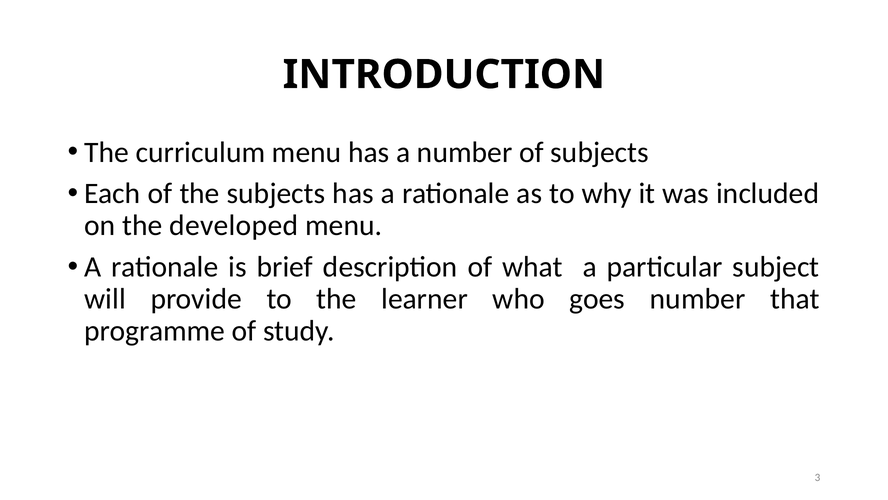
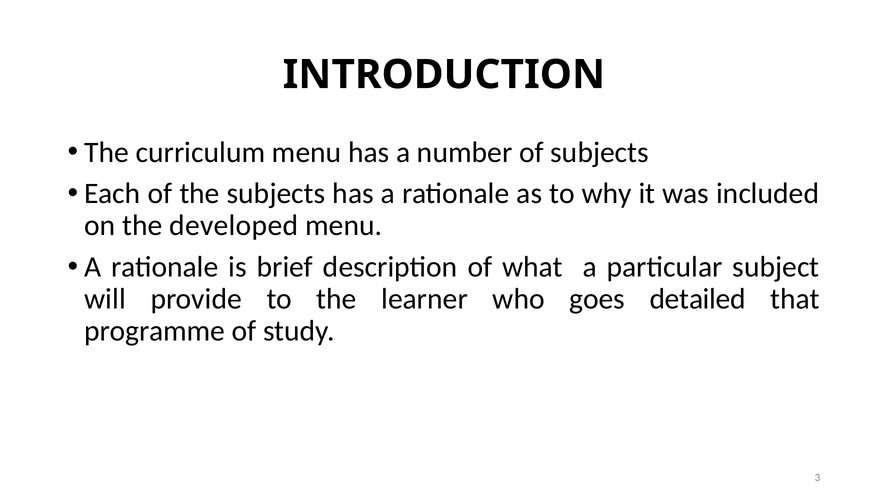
goes number: number -> detailed
